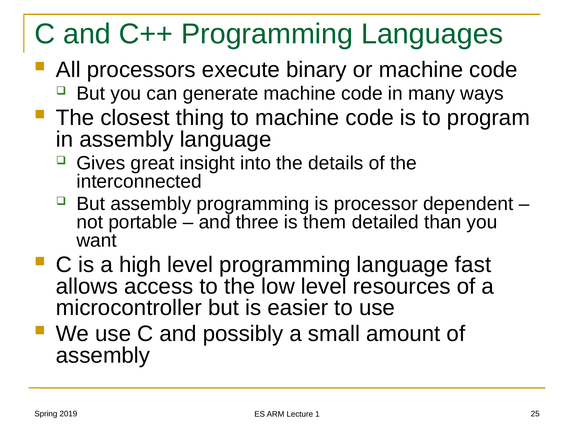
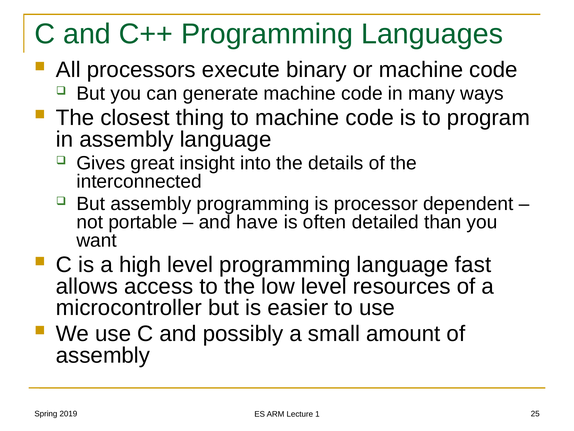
three: three -> have
them: them -> often
